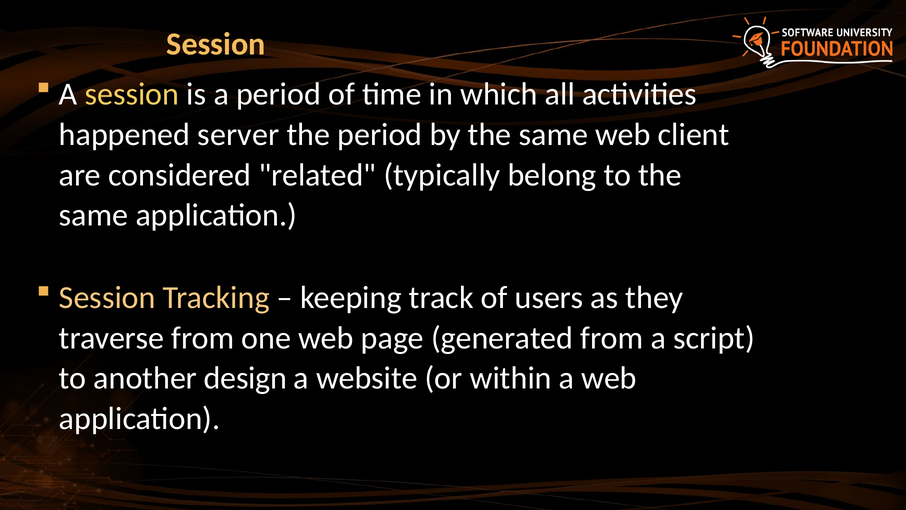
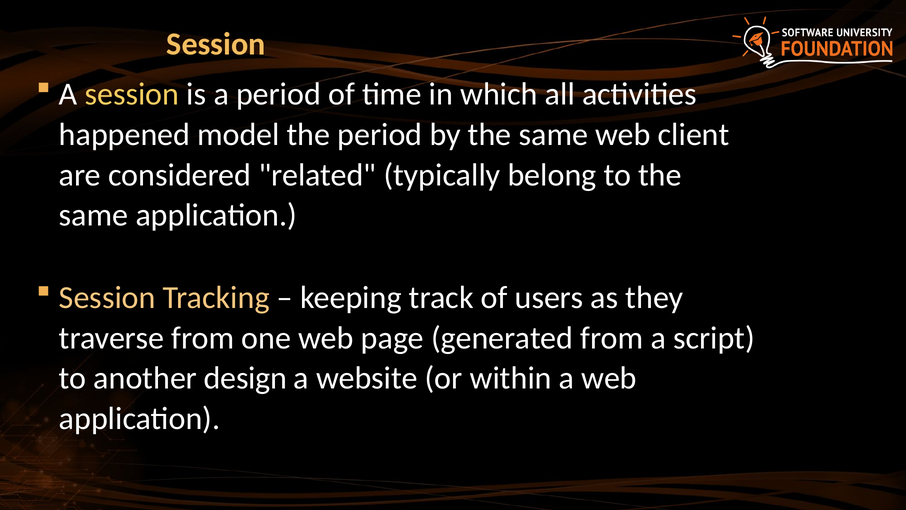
server: server -> model
